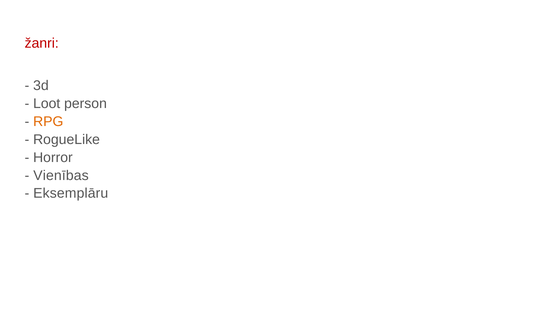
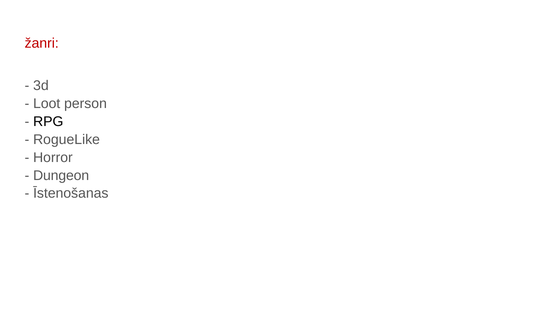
RPG colour: orange -> black
Vienības: Vienības -> Dungeon
Eksemplāru: Eksemplāru -> Īstenošanas
